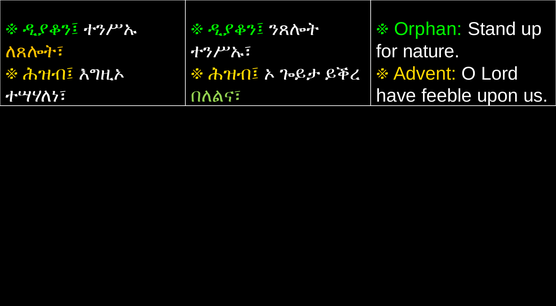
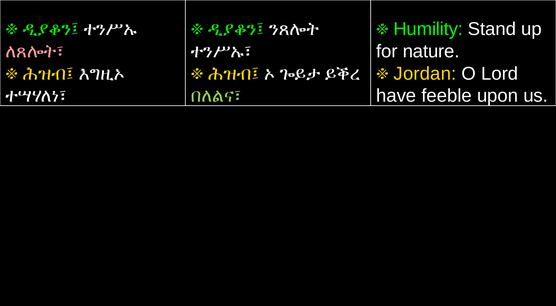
Orphan: Orphan -> Humility
ለጸሎት፣ colour: yellow -> pink
Advent: Advent -> Jordan
